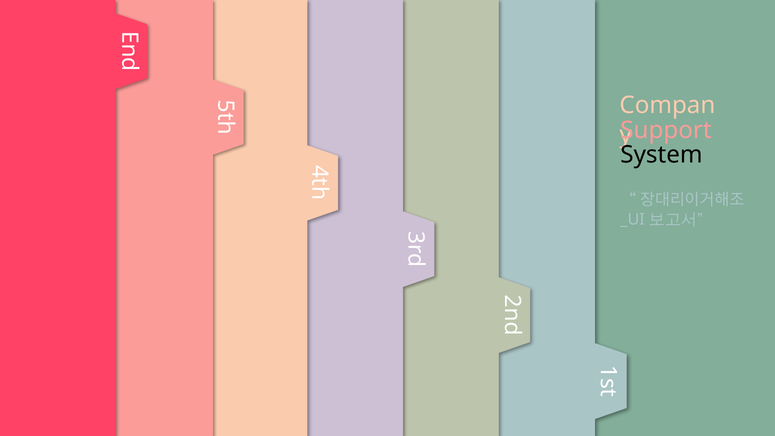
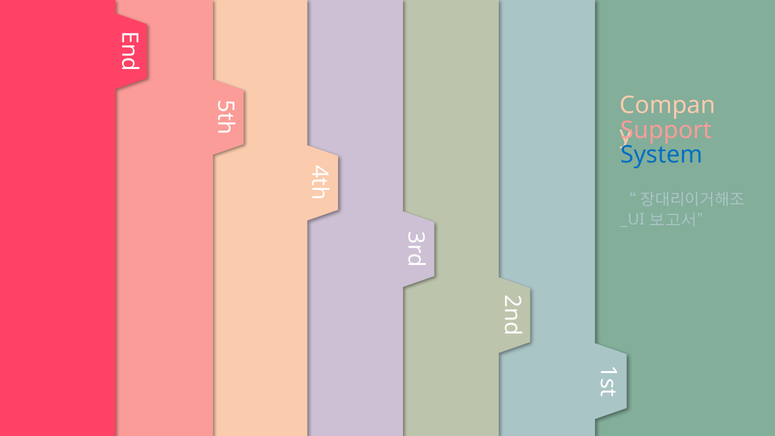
System colour: black -> blue
